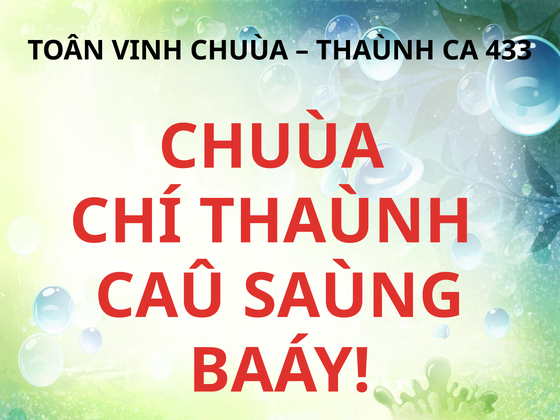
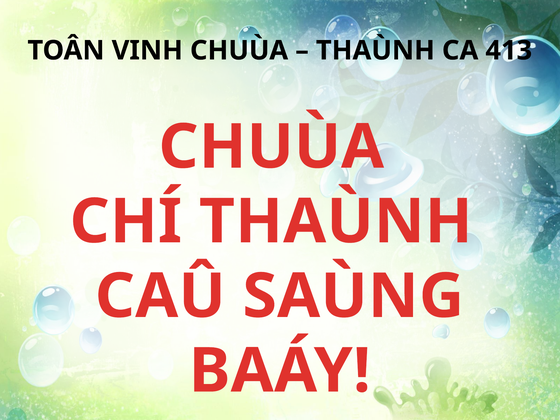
433: 433 -> 413
